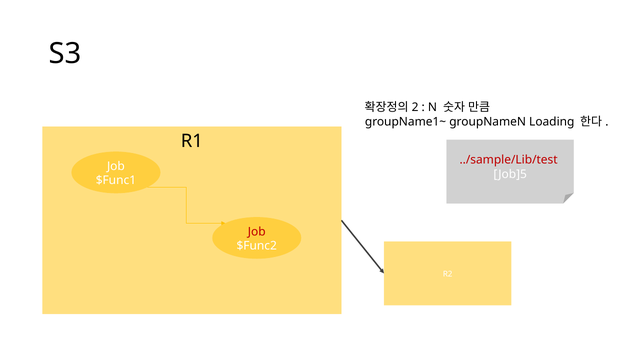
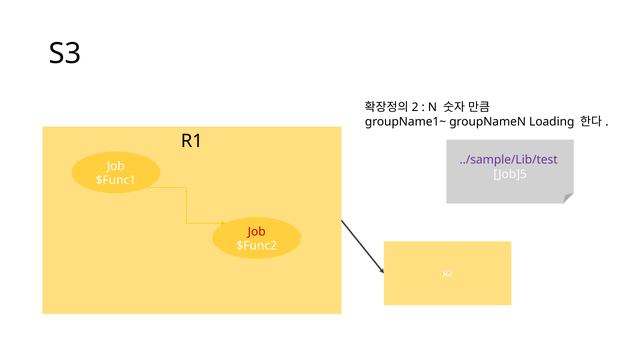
../sample/Lib/test colour: red -> purple
